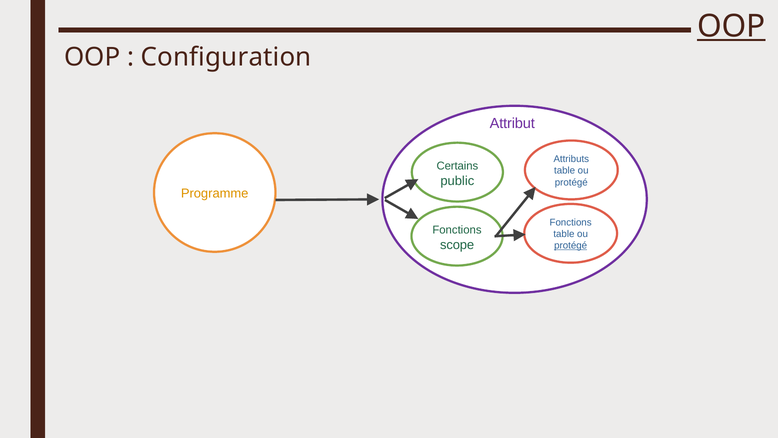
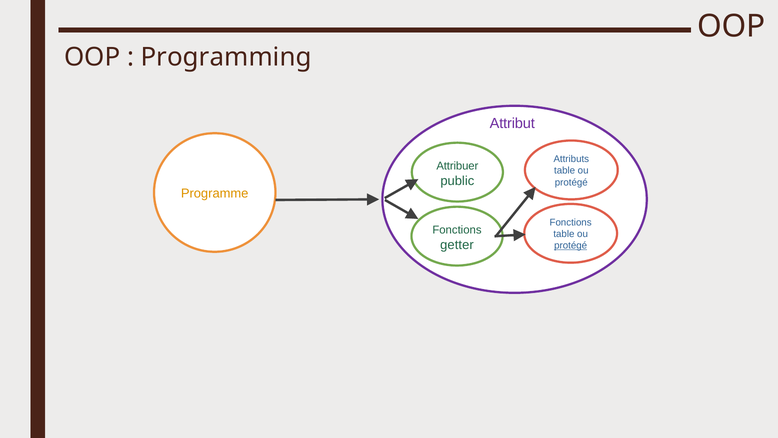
OOP at (731, 26) underline: present -> none
Configuration: Configuration -> Programming
Certains: Certains -> Attribuer
scope: scope -> getter
